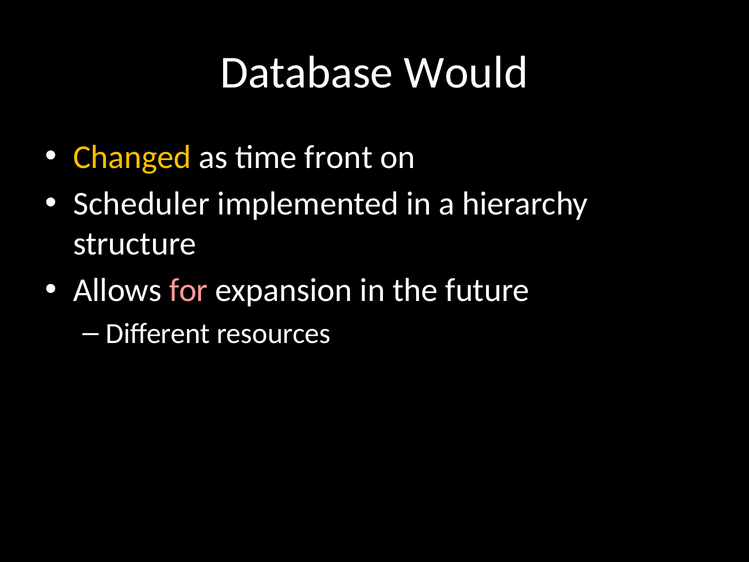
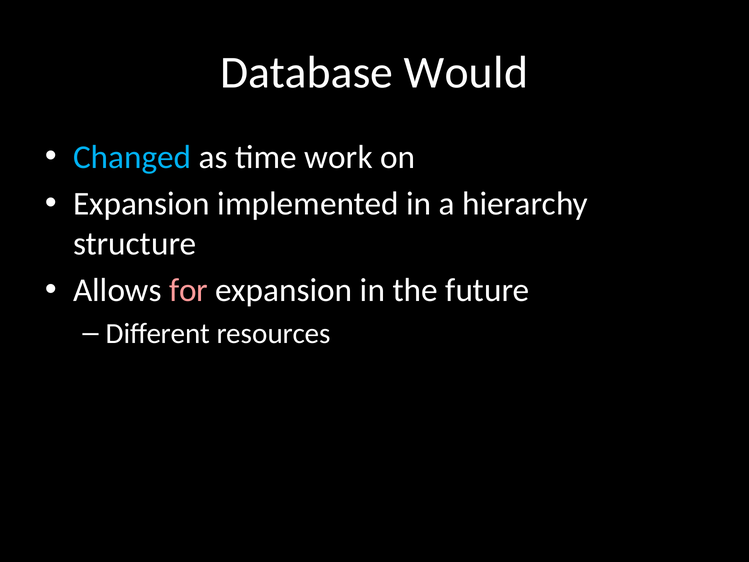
Changed colour: yellow -> light blue
front: front -> work
Scheduler at (141, 204): Scheduler -> Expansion
